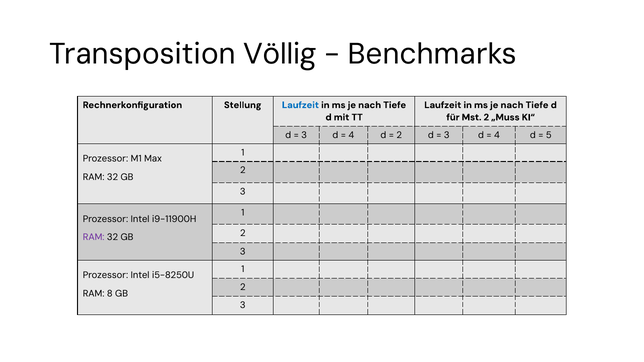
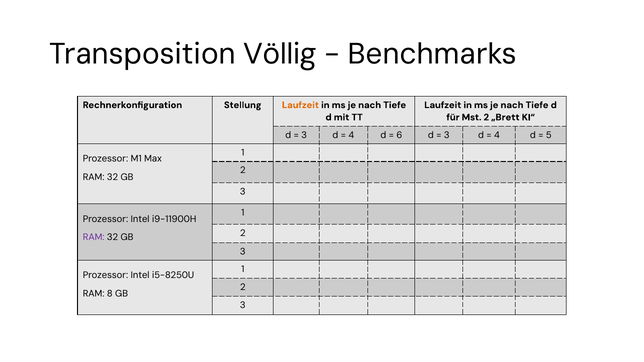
Laufzeit at (300, 105) colour: blue -> orange
„Muss: „Muss -> „Brett
2 at (399, 135): 2 -> 6
